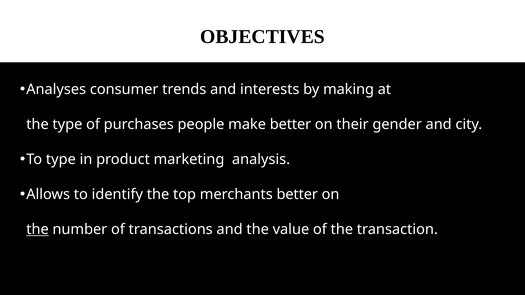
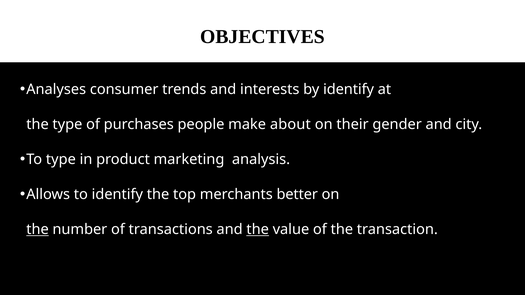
by making: making -> identify
make better: better -> about
the at (258, 230) underline: none -> present
